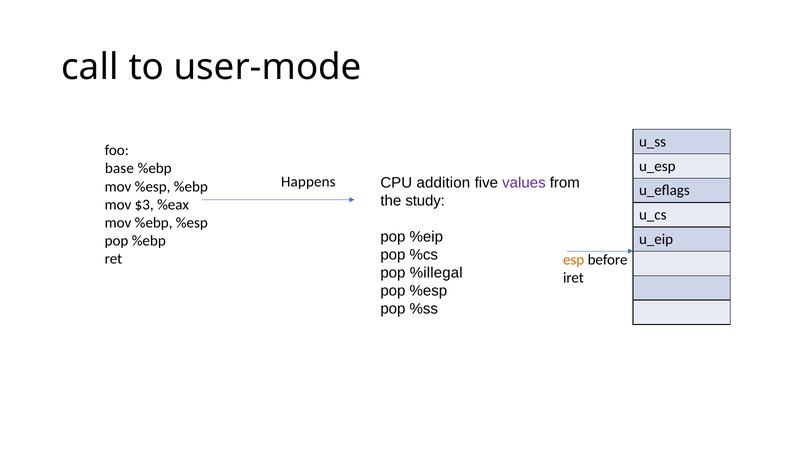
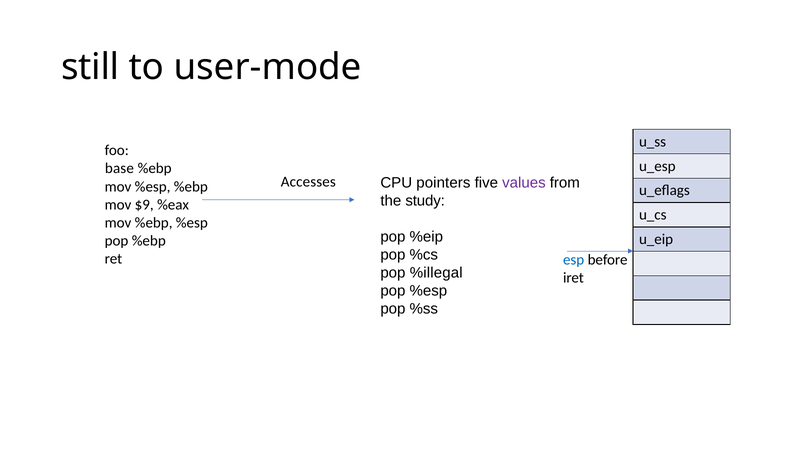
call: call -> still
Happens: Happens -> Accesses
addition: addition -> pointers
$3: $3 -> $9
esp colour: orange -> blue
